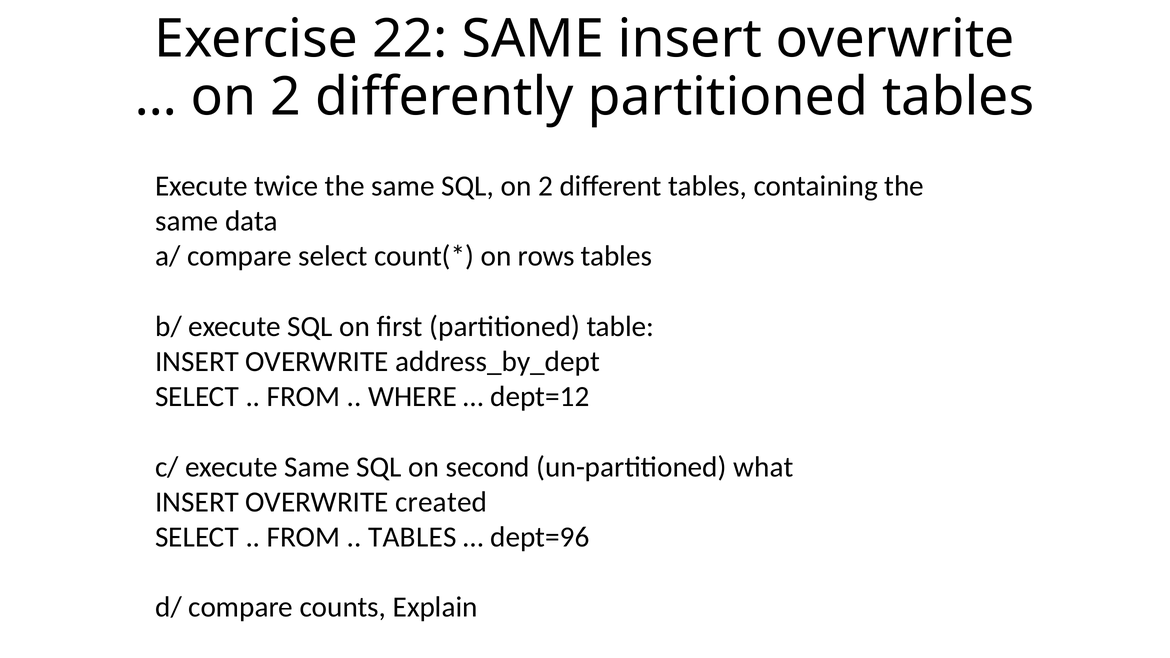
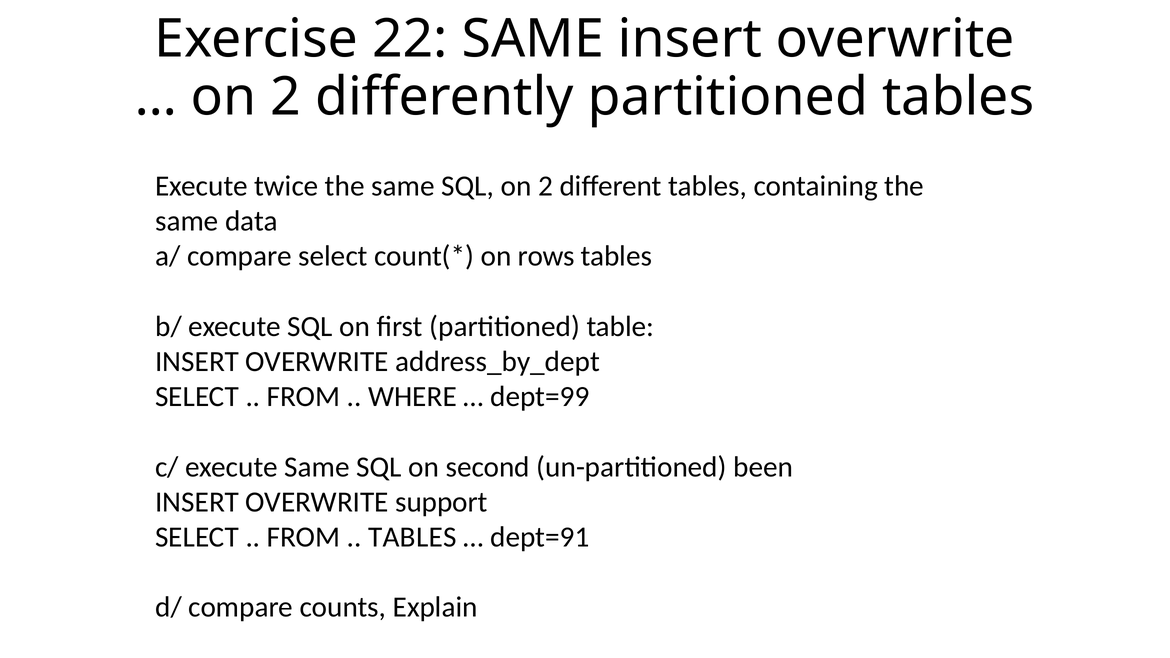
dept=12: dept=12 -> dept=99
what: what -> been
created: created -> support
dept=96: dept=96 -> dept=91
